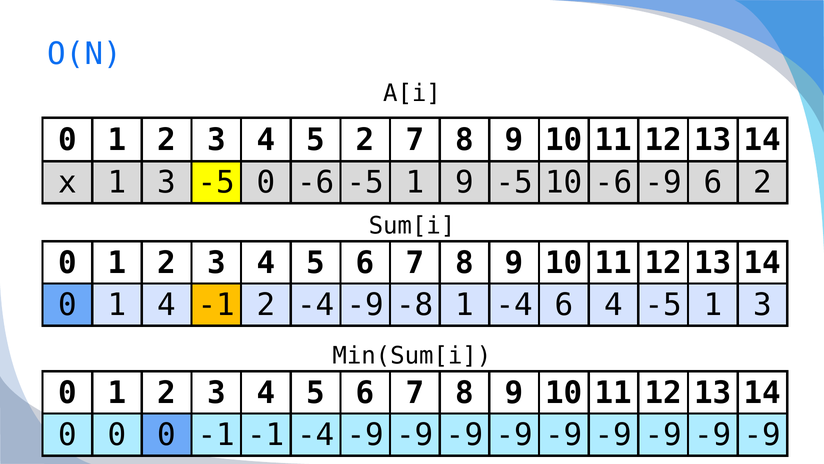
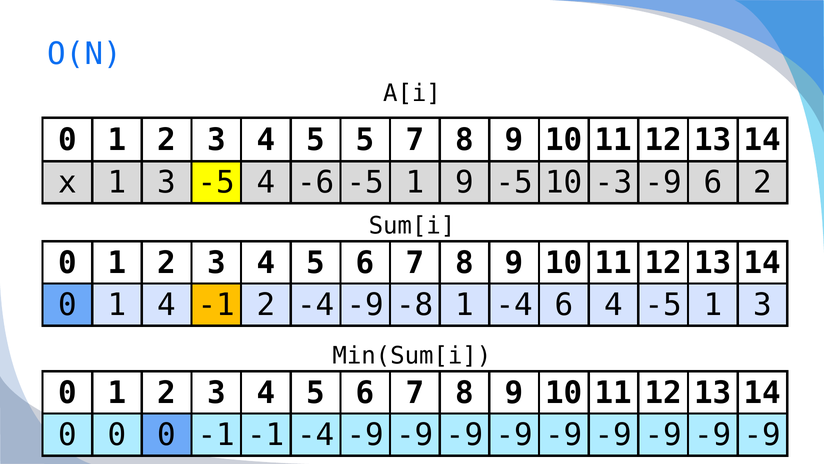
5 2: 2 -> 5
-5 0: 0 -> 4
10 -6: -6 -> -3
